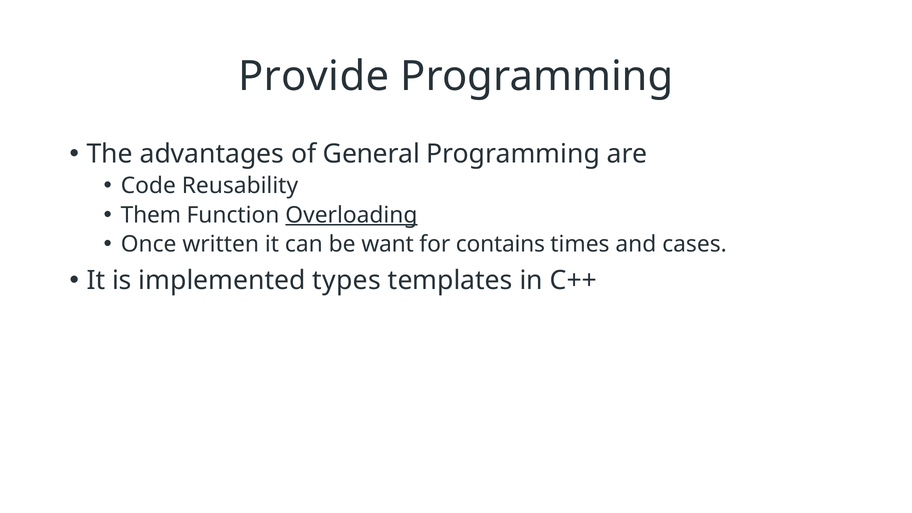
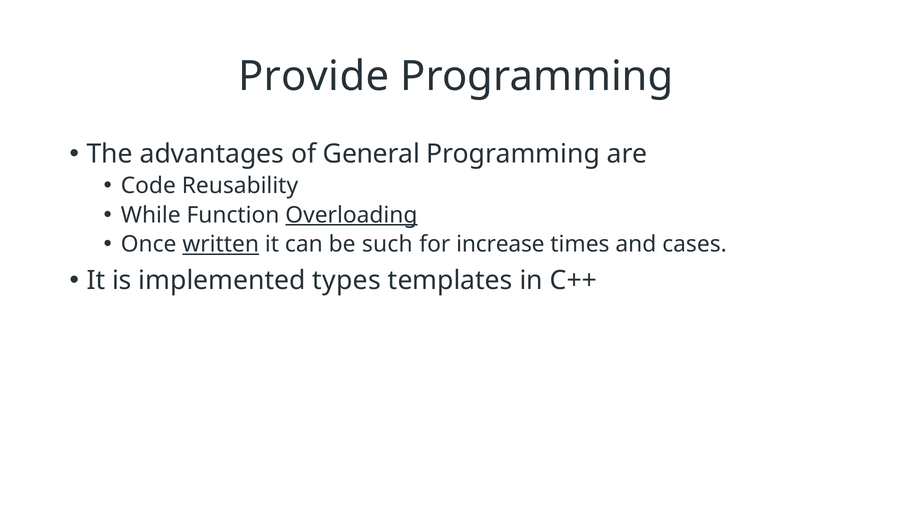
Them: Them -> While
written underline: none -> present
want: want -> such
contains: contains -> increase
